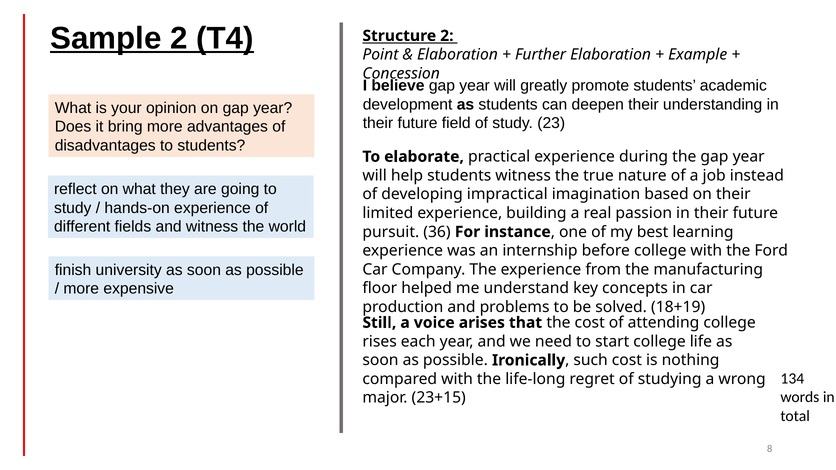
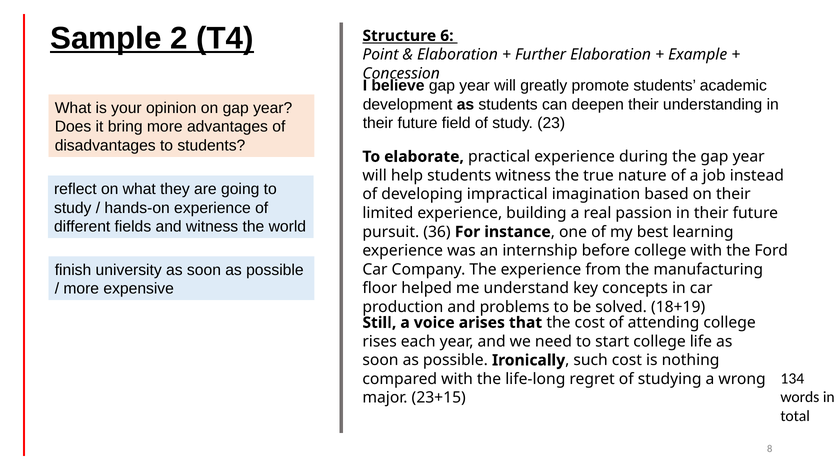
Structure 2: 2 -> 6
